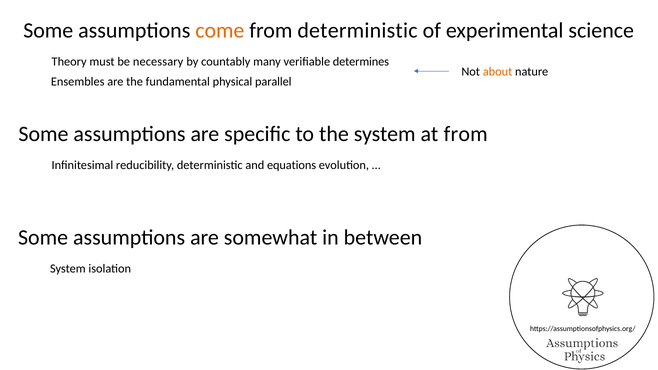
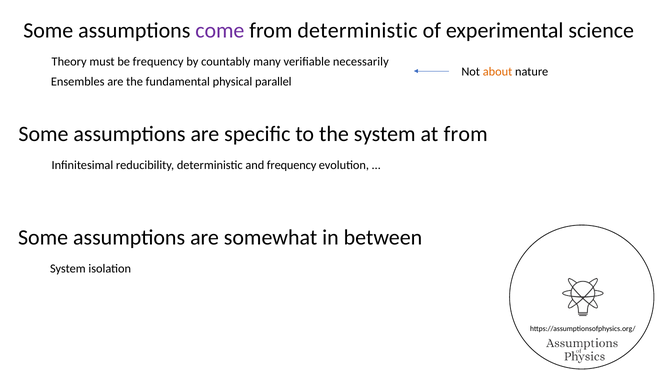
come colour: orange -> purple
be necessary: necessary -> frequency
determines: determines -> necessarily
and equations: equations -> frequency
